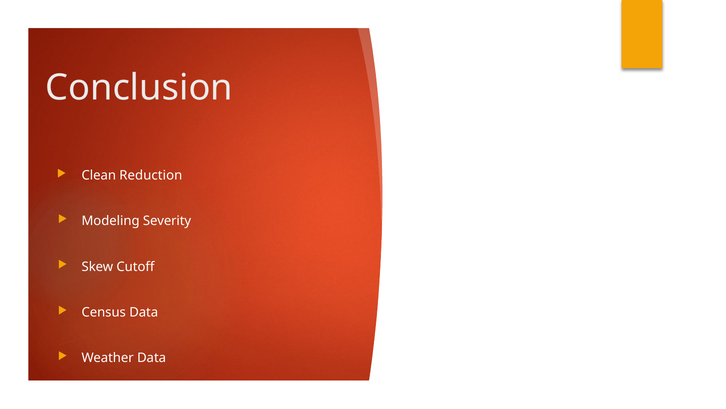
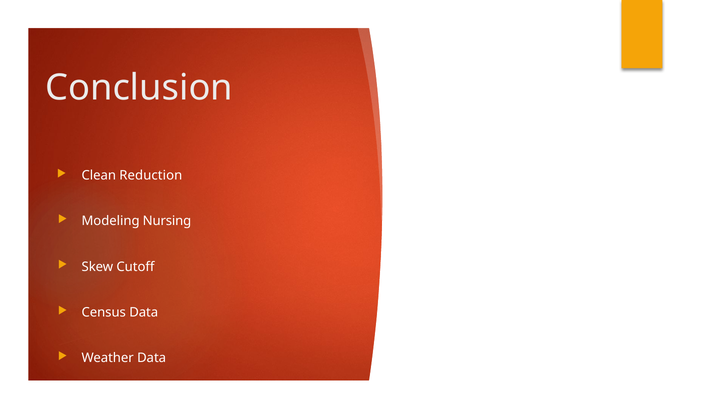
Severity: Severity -> Nursing
